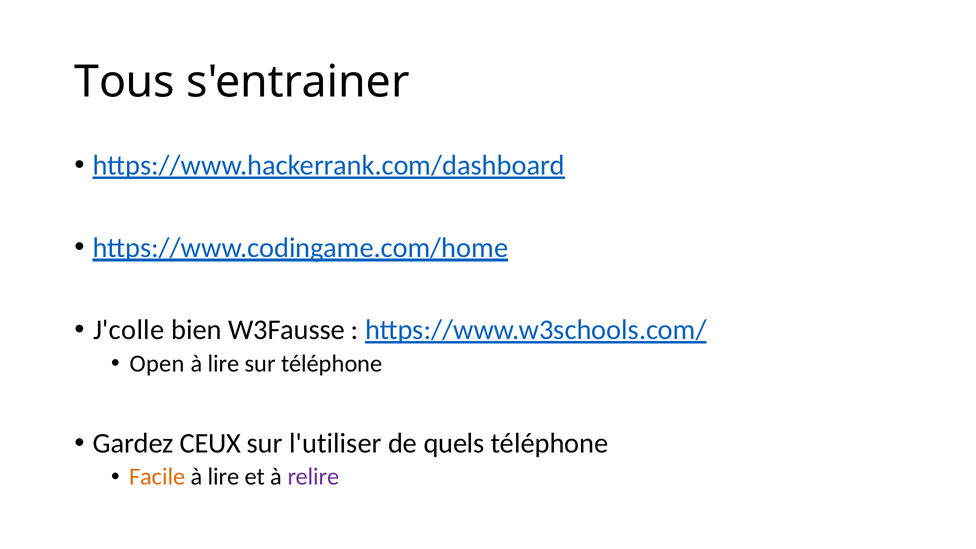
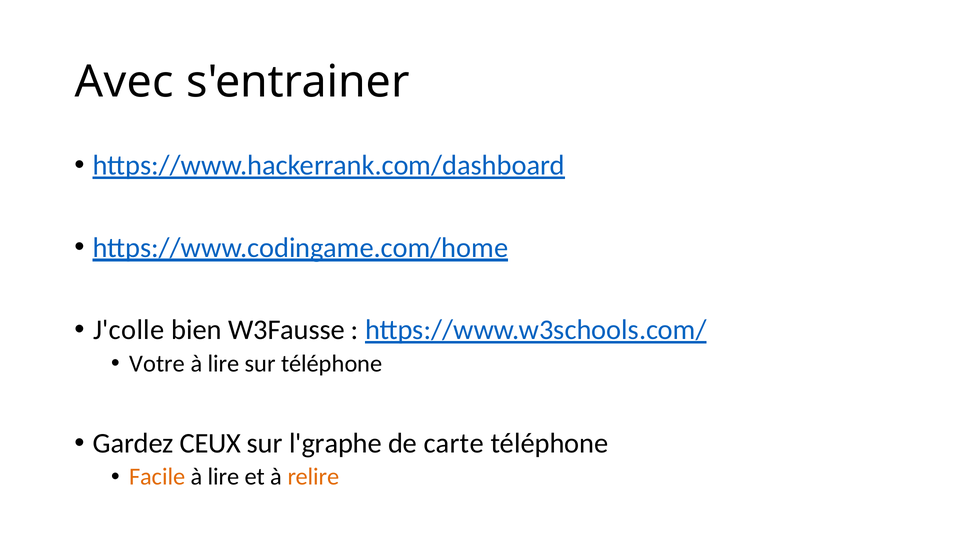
Tous: Tous -> Avec
Open: Open -> Votre
l'utiliser: l'utiliser -> l'graphe
quels: quels -> carte
relire colour: purple -> orange
